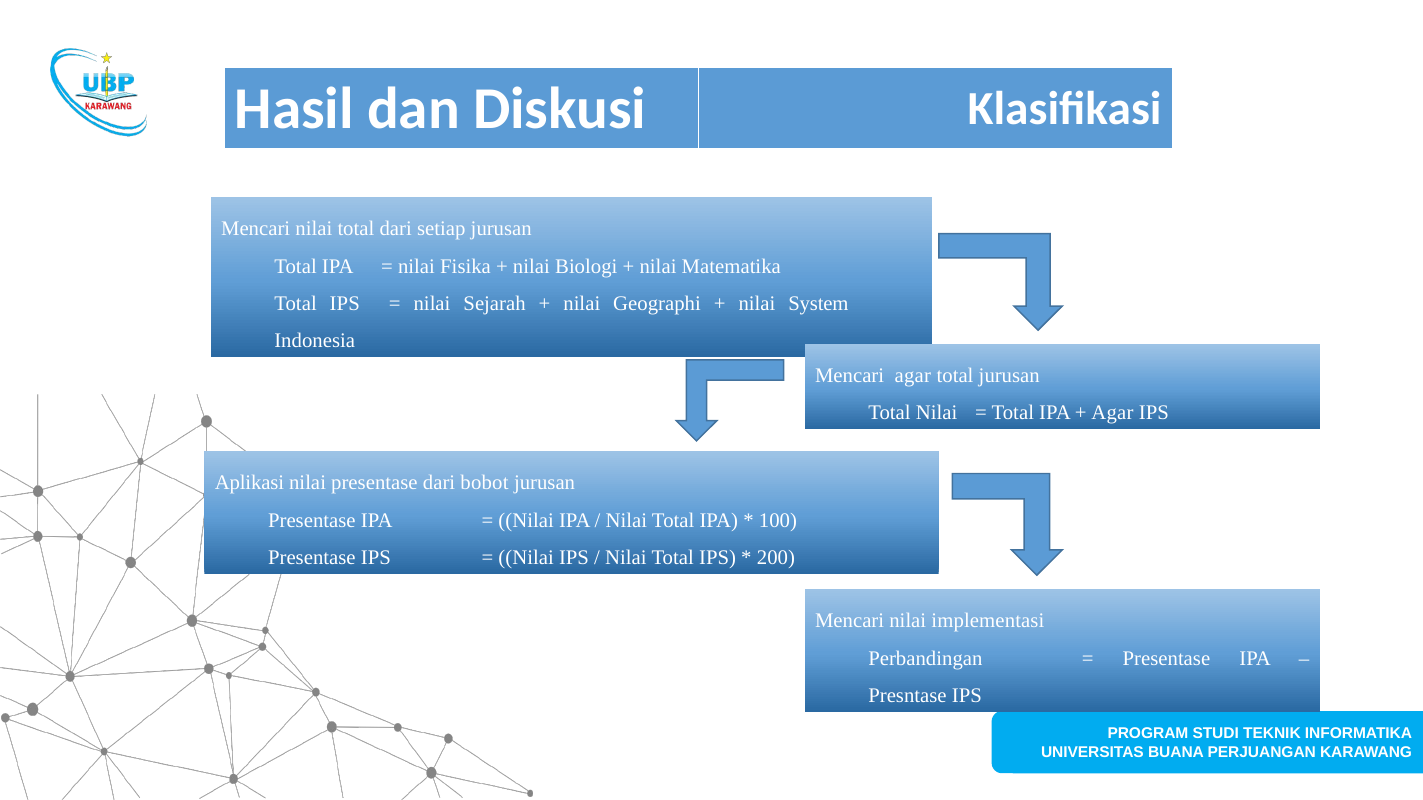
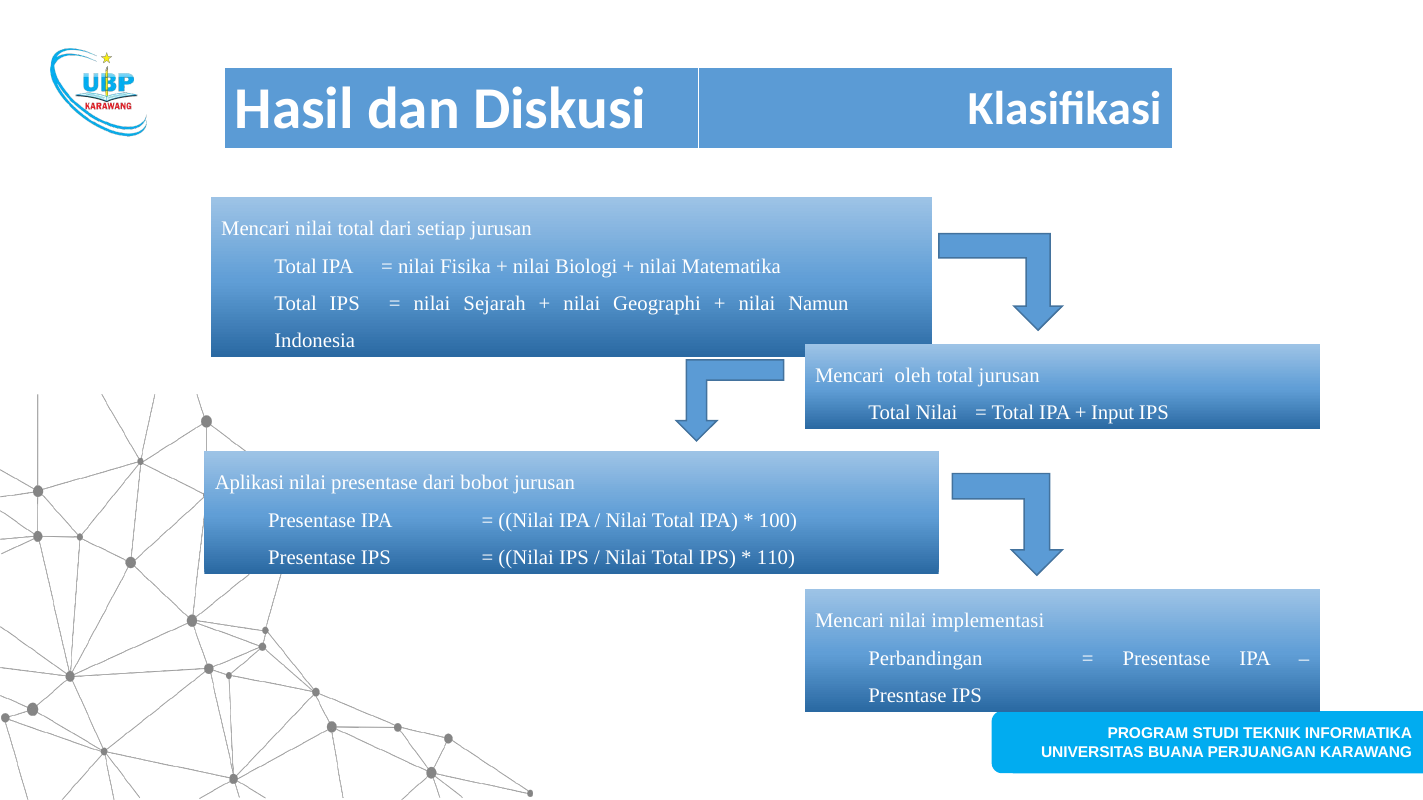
System: System -> Namun
Mencari agar: agar -> oleh
Agar at (1113, 413): Agar -> Input
200: 200 -> 110
